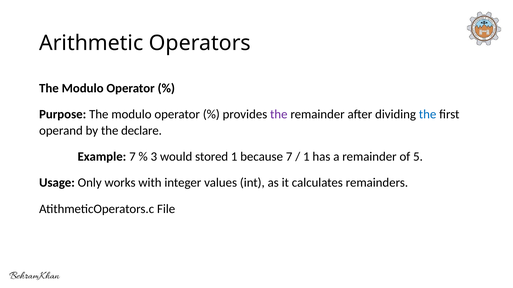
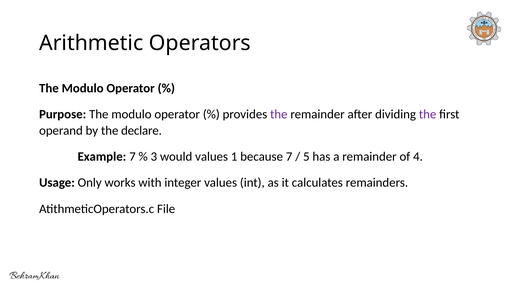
the at (428, 114) colour: blue -> purple
would stored: stored -> values
1 at (306, 157): 1 -> 5
5: 5 -> 4
